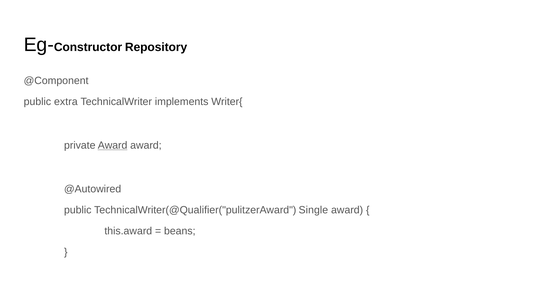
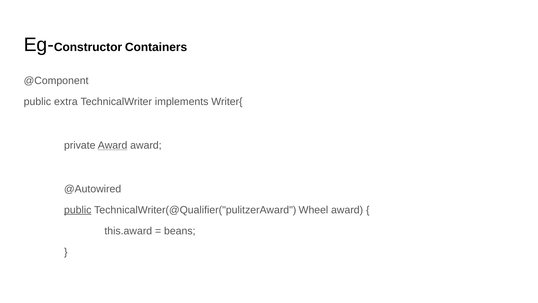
Repository: Repository -> Containers
public at (78, 210) underline: none -> present
Single: Single -> Wheel
